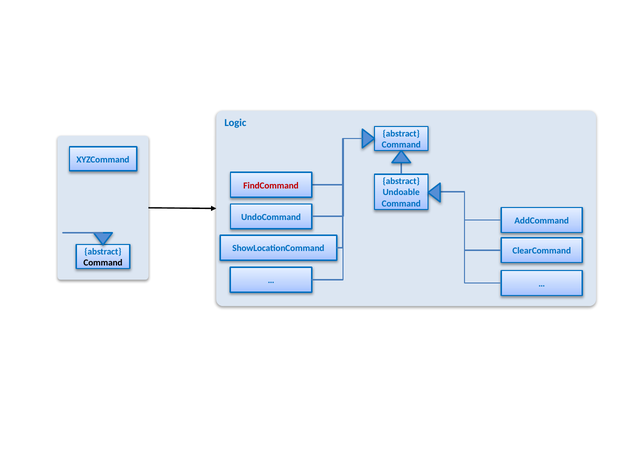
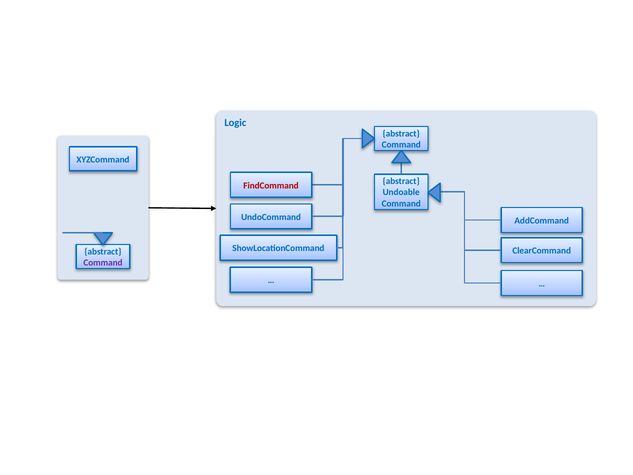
Command at (103, 262) colour: black -> purple
